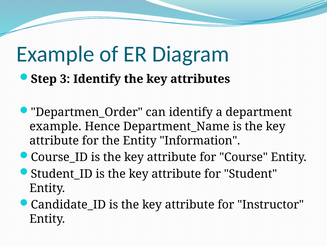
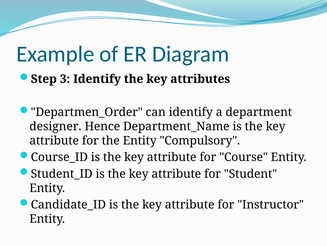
example at (55, 126): example -> designer
Information: Information -> Compulsory
